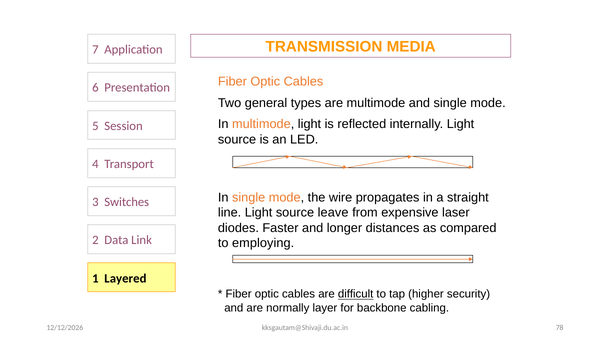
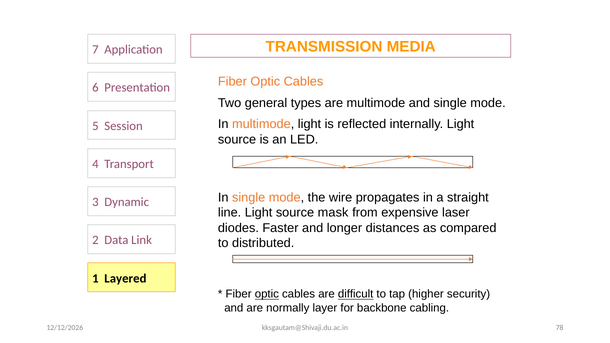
Switches: Switches -> Dynamic
leave: leave -> mask
employing: employing -> distributed
optic at (267, 294) underline: none -> present
